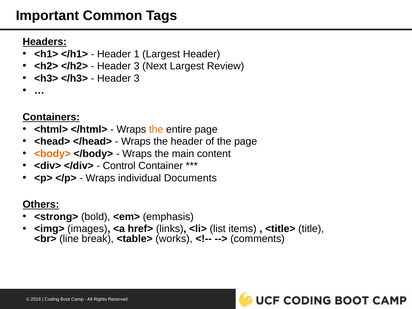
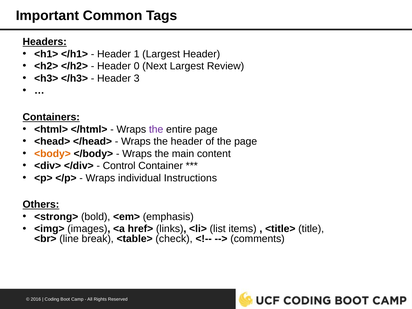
3 at (137, 66): 3 -> 0
the at (156, 129) colour: orange -> purple
Documents: Documents -> Instructions
works: works -> check
